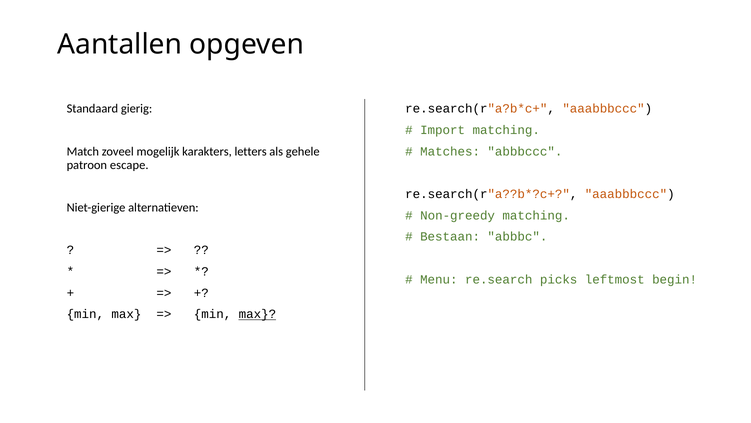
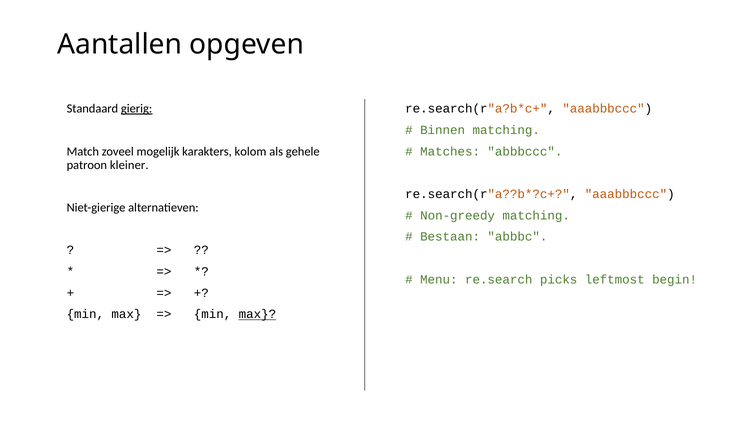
gierig underline: none -> present
Import: Import -> Binnen
letters: letters -> kolom
escape: escape -> kleiner
